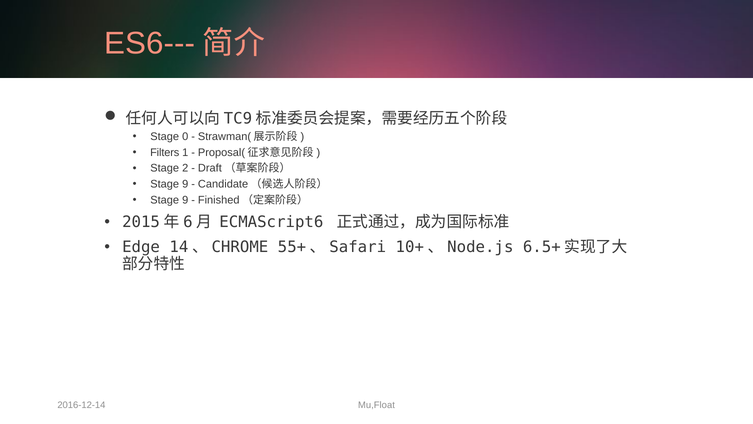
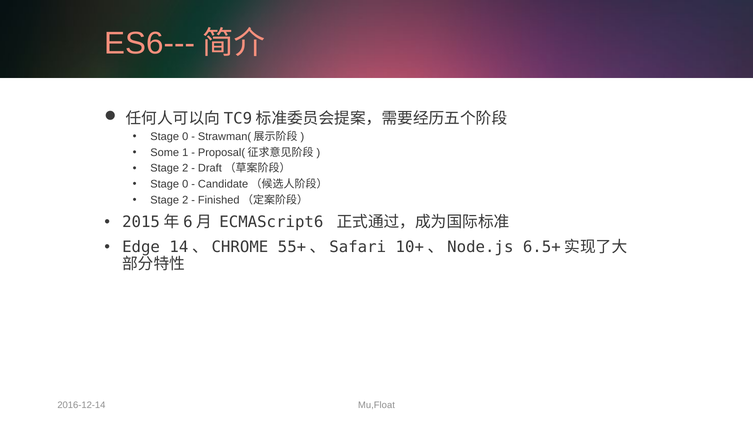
Filters: Filters -> Some
9 at (185, 184): 9 -> 0
9 at (185, 200): 9 -> 2
